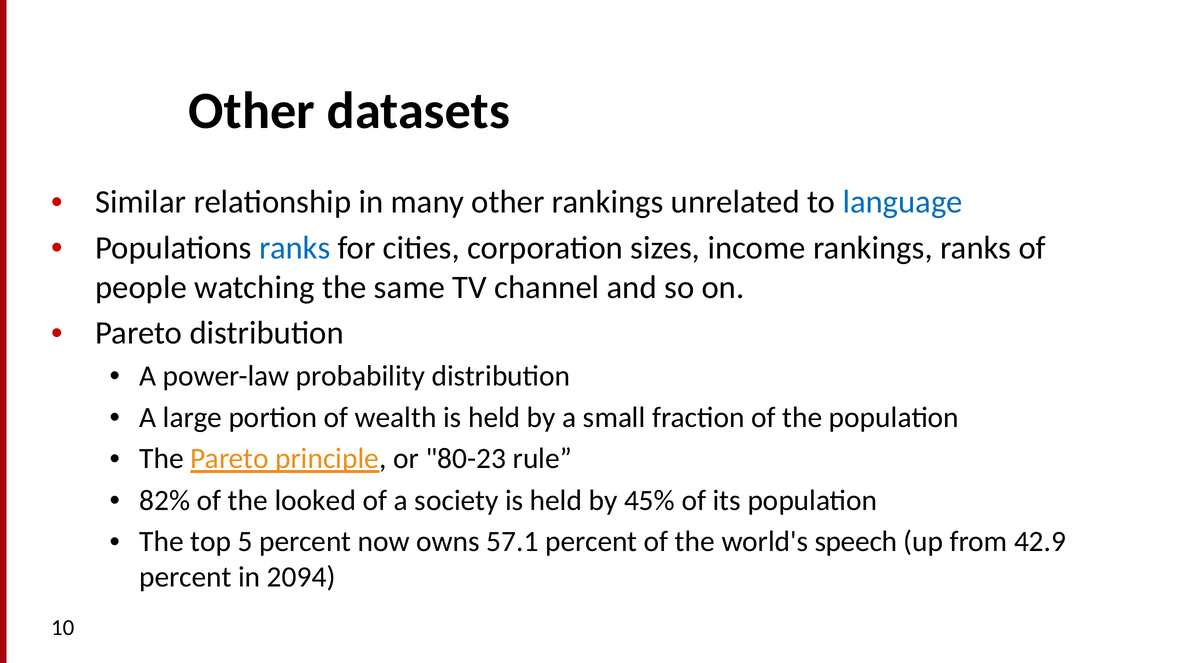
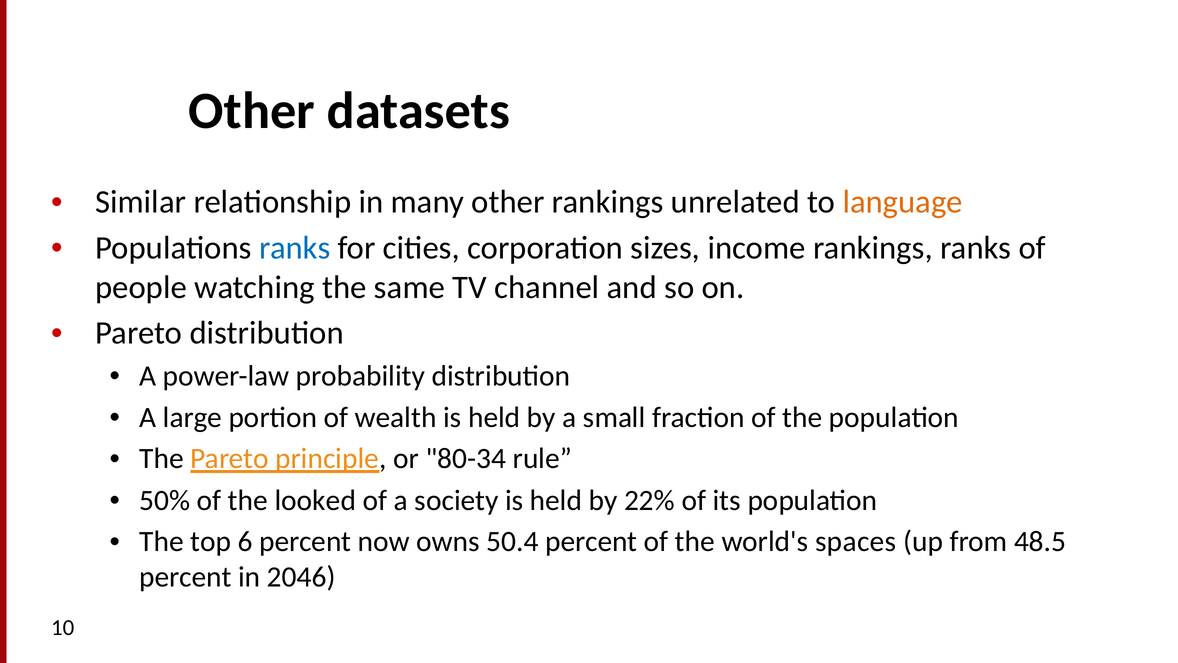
language colour: blue -> orange
80-23: 80-23 -> 80-34
82%: 82% -> 50%
45%: 45% -> 22%
5: 5 -> 6
57.1: 57.1 -> 50.4
speech: speech -> spaces
42.9: 42.9 -> 48.5
2094: 2094 -> 2046
